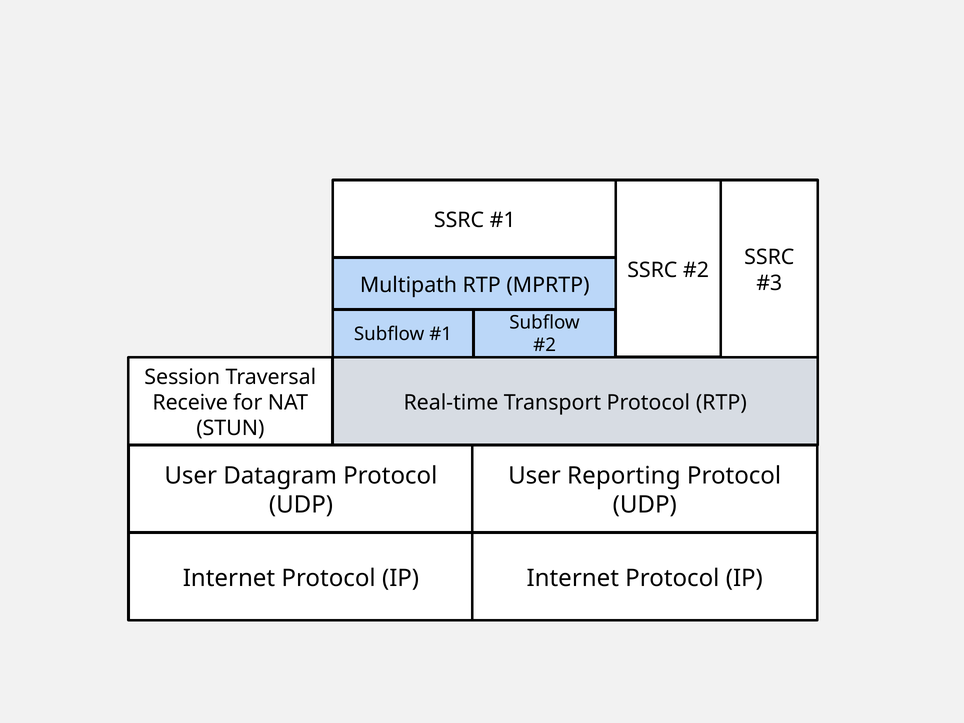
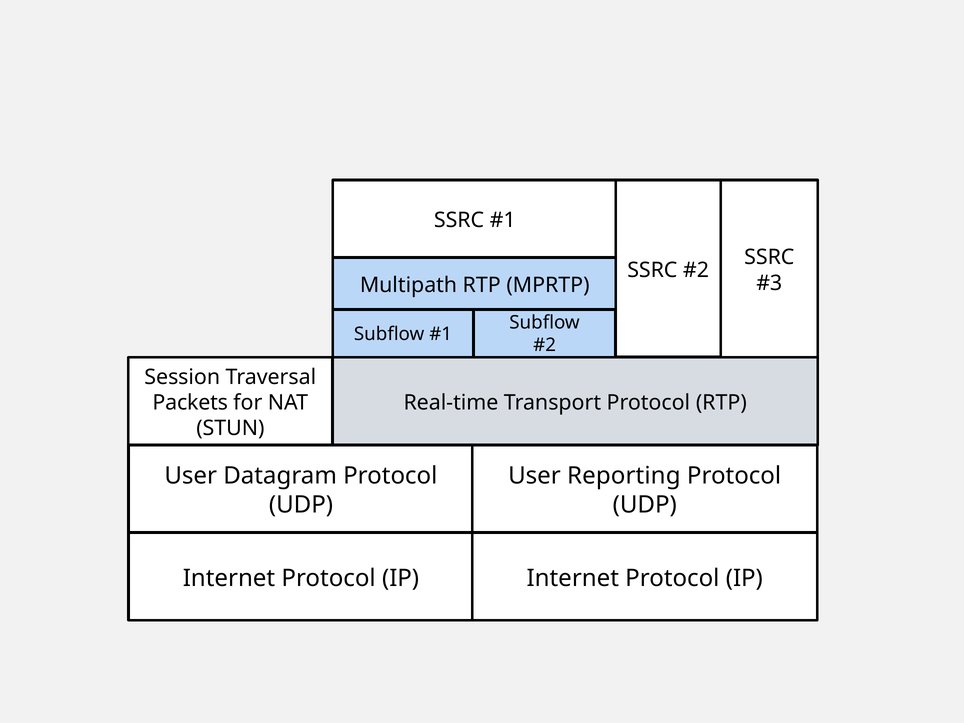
Receive: Receive -> Packets
